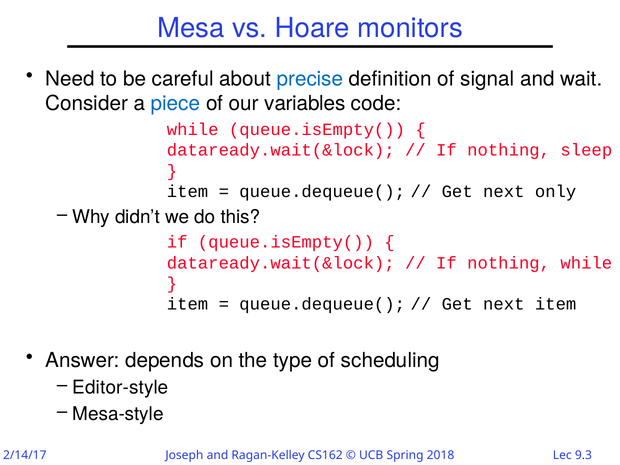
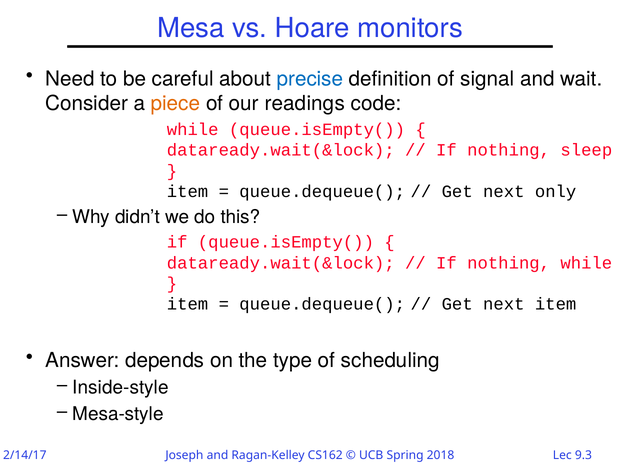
piece colour: blue -> orange
variables: variables -> readings
Editor-style: Editor-style -> Inside-style
